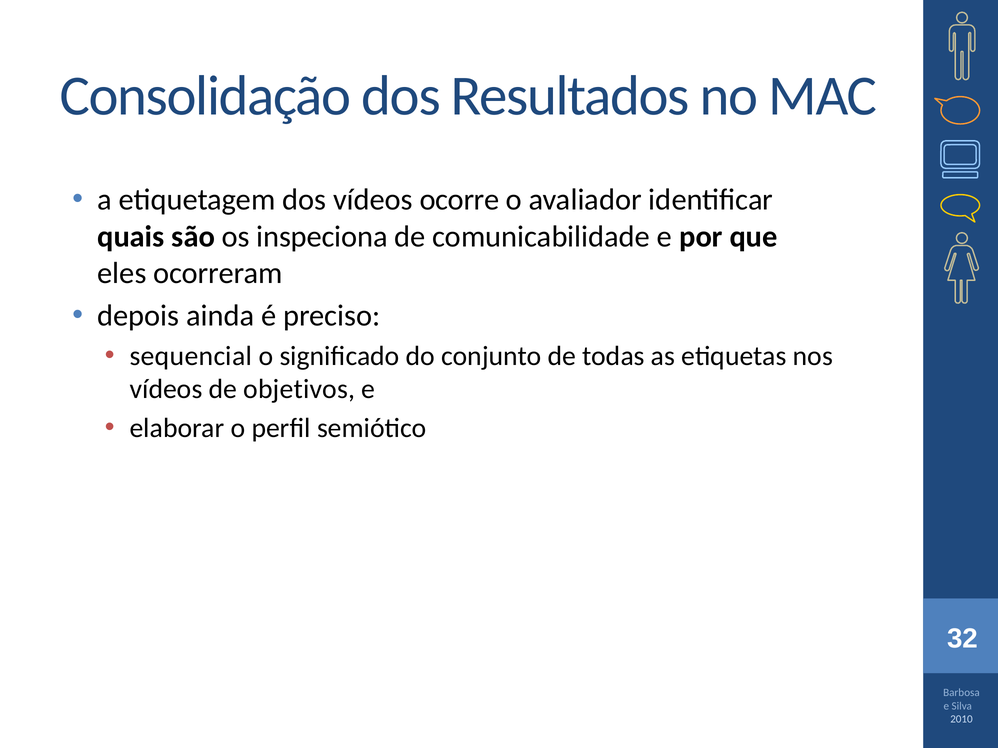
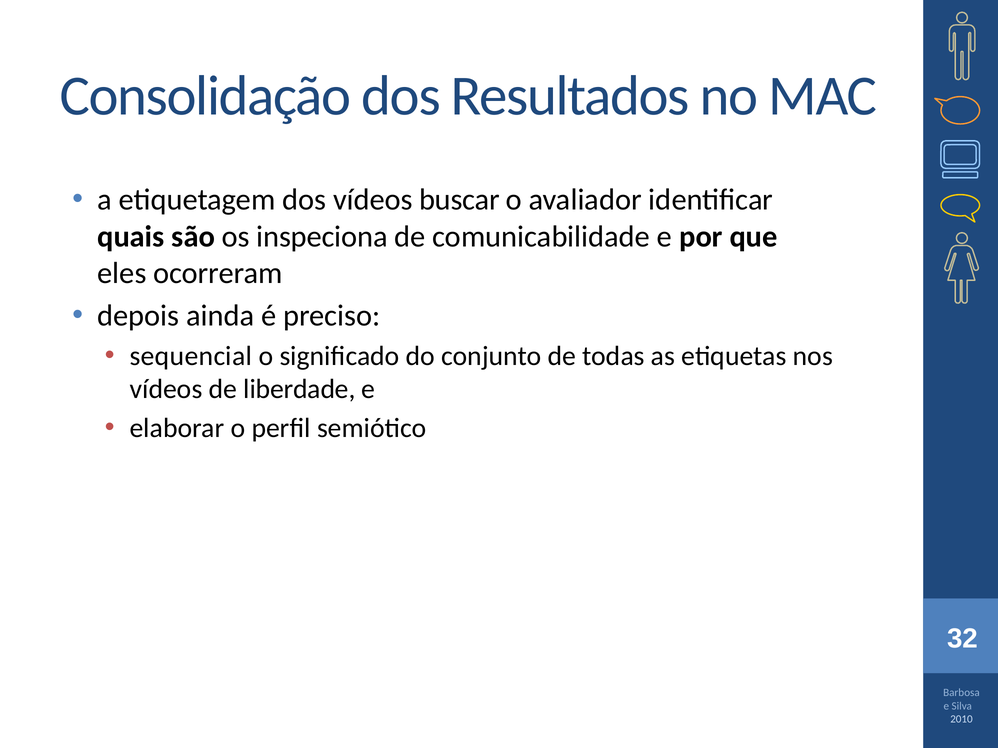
ocorre: ocorre -> buscar
objetivos: objetivos -> liberdade
